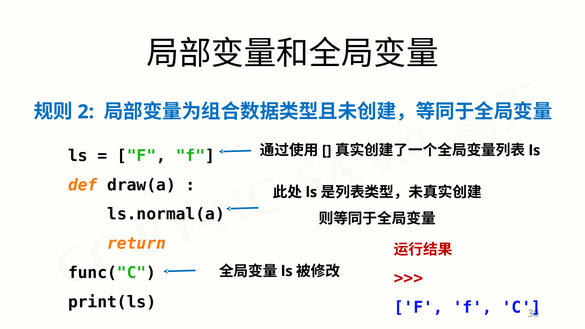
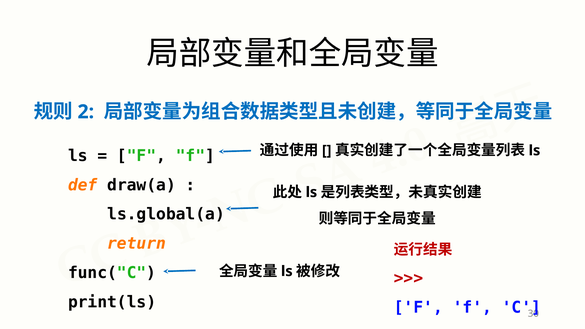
ls.normal(a: ls.normal(a -> ls.global(a
